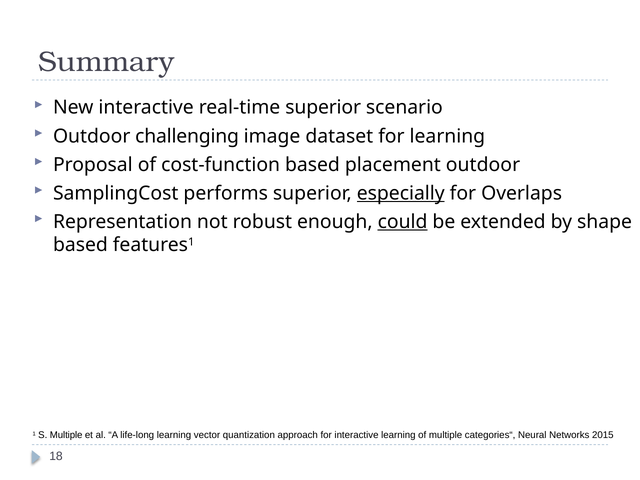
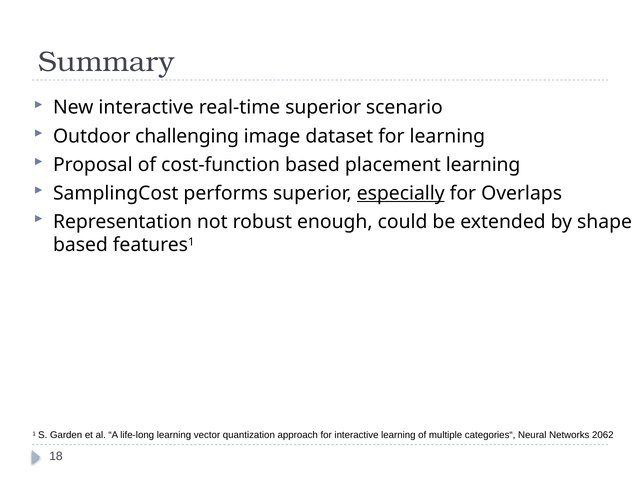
placement outdoor: outdoor -> learning
could underline: present -> none
S Multiple: Multiple -> Garden
2015: 2015 -> 2062
